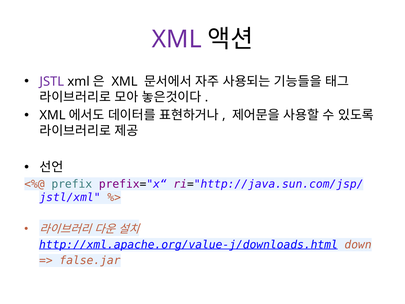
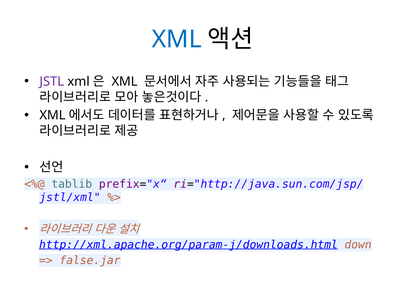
XML at (177, 39) colour: purple -> blue
prefix: prefix -> tablib
http://xml.apache.org/value-j/downloads.html: http://xml.apache.org/value-j/downloads.html -> http://xml.apache.org/param-j/downloads.html
